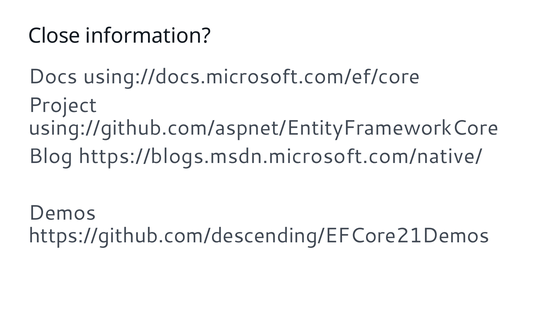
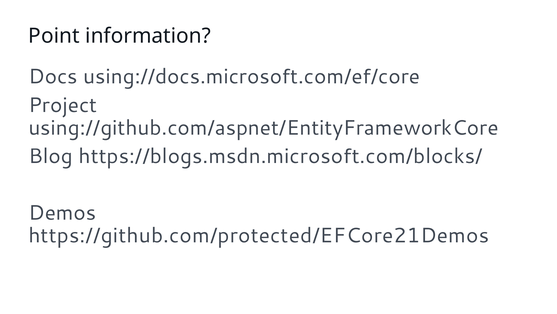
Close: Close -> Point
https://blogs.msdn.microsoft.com/native/: https://blogs.msdn.microsoft.com/native/ -> https://blogs.msdn.microsoft.com/blocks/
https://github.com/descending/EFCore21Demos: https://github.com/descending/EFCore21Demos -> https://github.com/protected/EFCore21Demos
